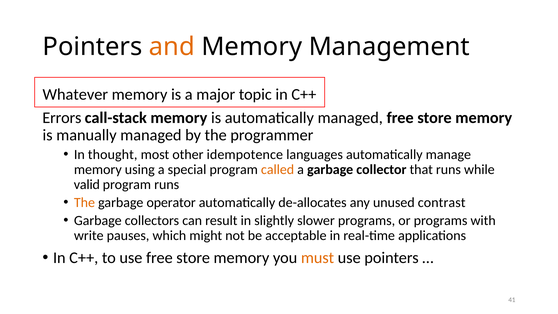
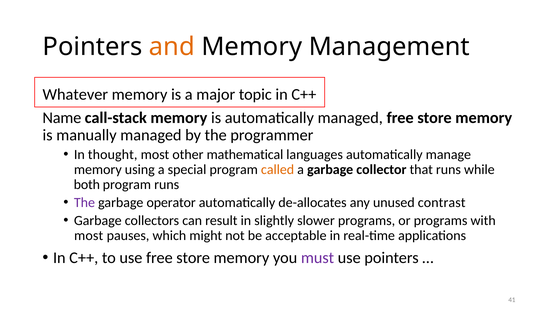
Errors: Errors -> Name
idempotence: idempotence -> mathematical
valid: valid -> both
The at (84, 203) colour: orange -> purple
write at (89, 236): write -> most
must colour: orange -> purple
